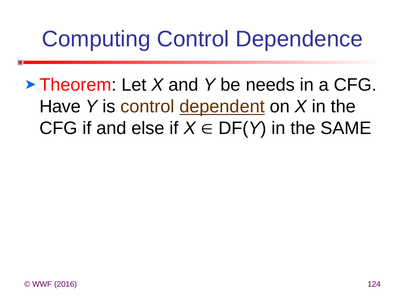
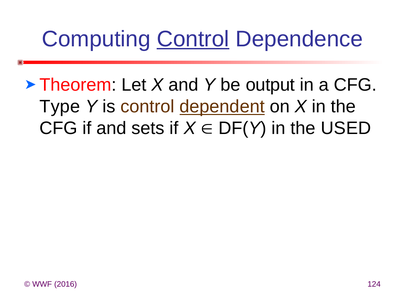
Control at (193, 39) underline: none -> present
needs: needs -> output
Have: Have -> Type
else: else -> sets
SAME: SAME -> USED
